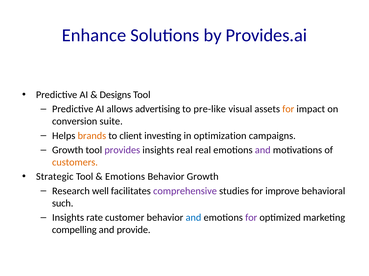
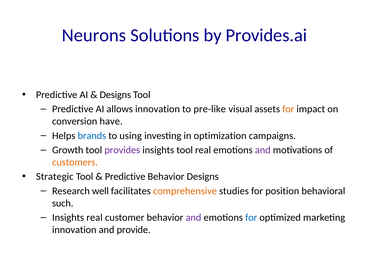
Enhance: Enhance -> Neurons
allows advertising: advertising -> innovation
suite: suite -> have
brands colour: orange -> blue
client: client -> using
insights real: real -> tool
Emotions at (125, 177): Emotions -> Predictive
Behavior Growth: Growth -> Designs
comprehensive colour: purple -> orange
improve: improve -> position
Insights rate: rate -> real
and at (193, 218) colour: blue -> purple
for at (251, 218) colour: purple -> blue
compelling at (74, 230): compelling -> innovation
